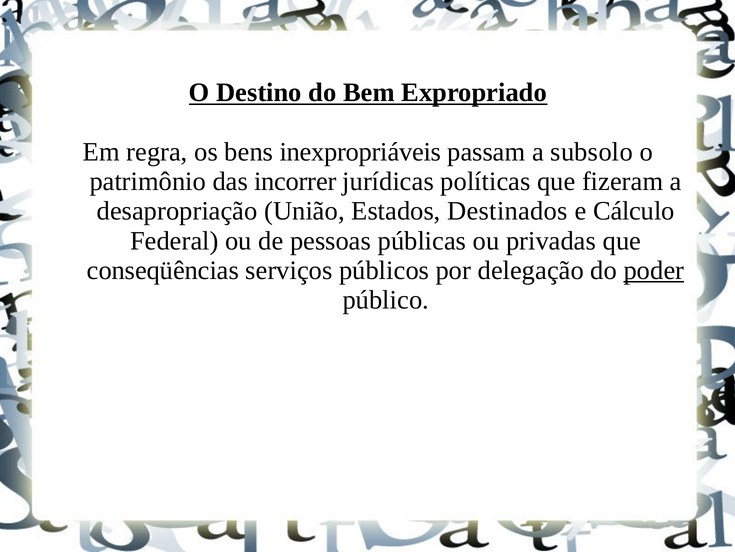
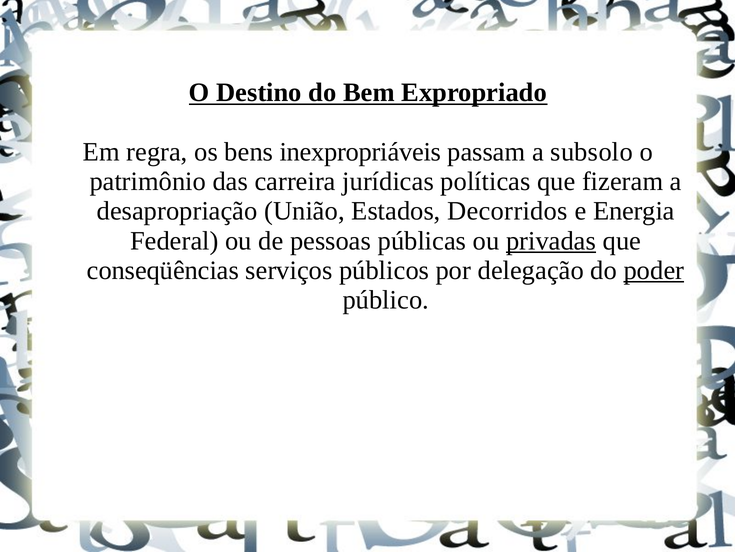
incorrer: incorrer -> carreira
Destinados: Destinados -> Decorridos
Cálculo: Cálculo -> Energia
privadas underline: none -> present
